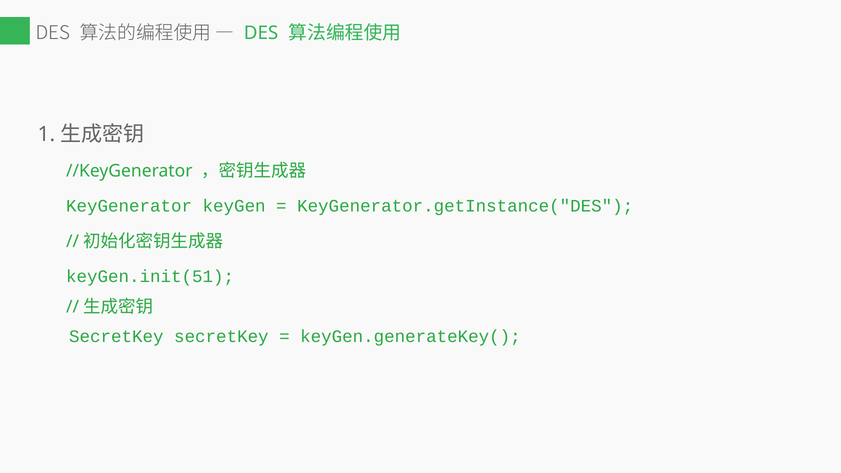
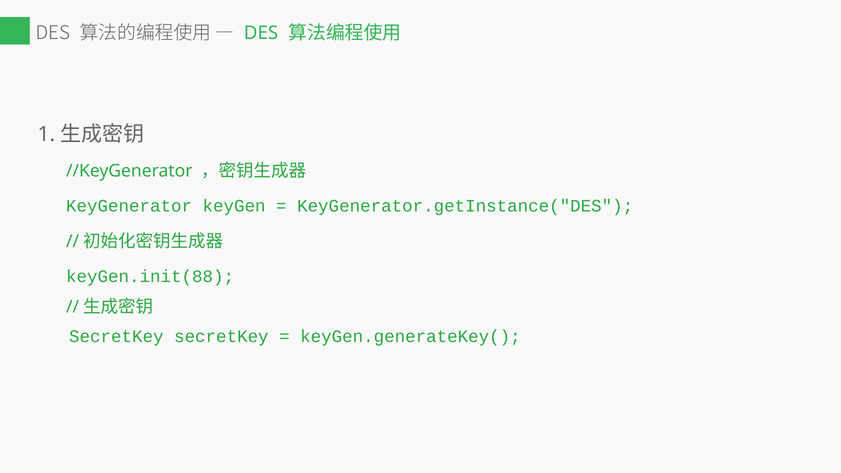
keyGen.init(51: keyGen.init(51 -> keyGen.init(88
